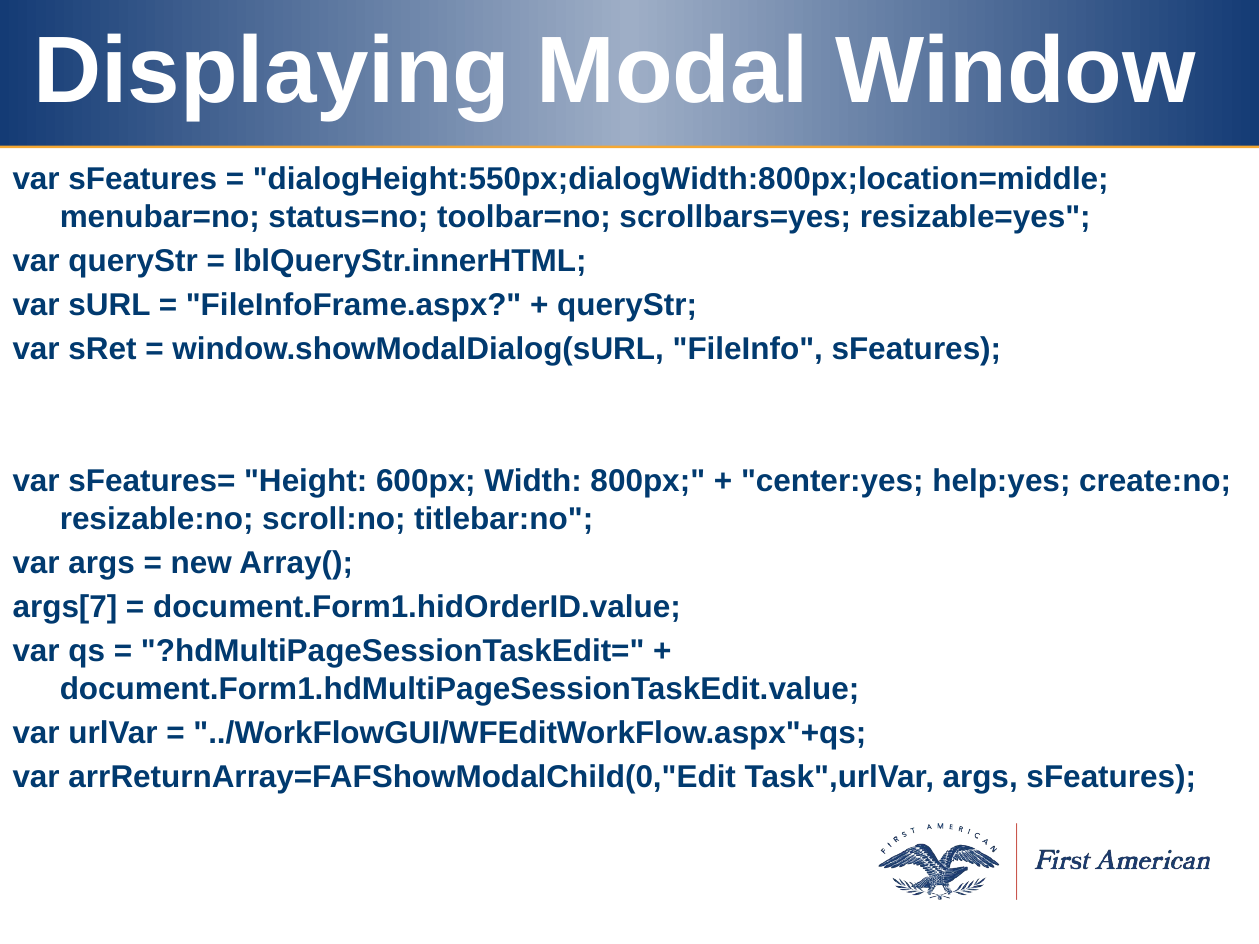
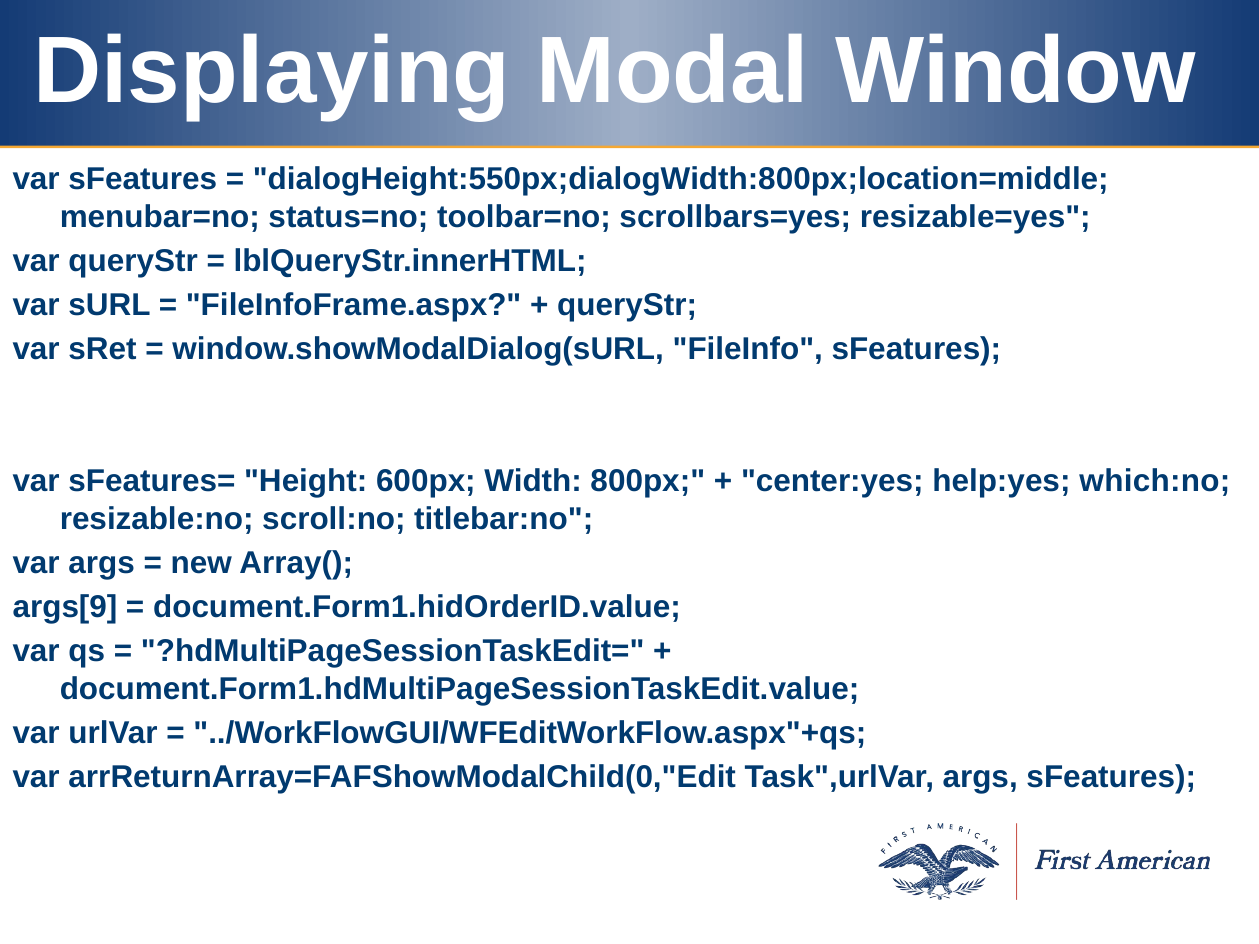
create:no: create:no -> which:no
args[7: args[7 -> args[9
